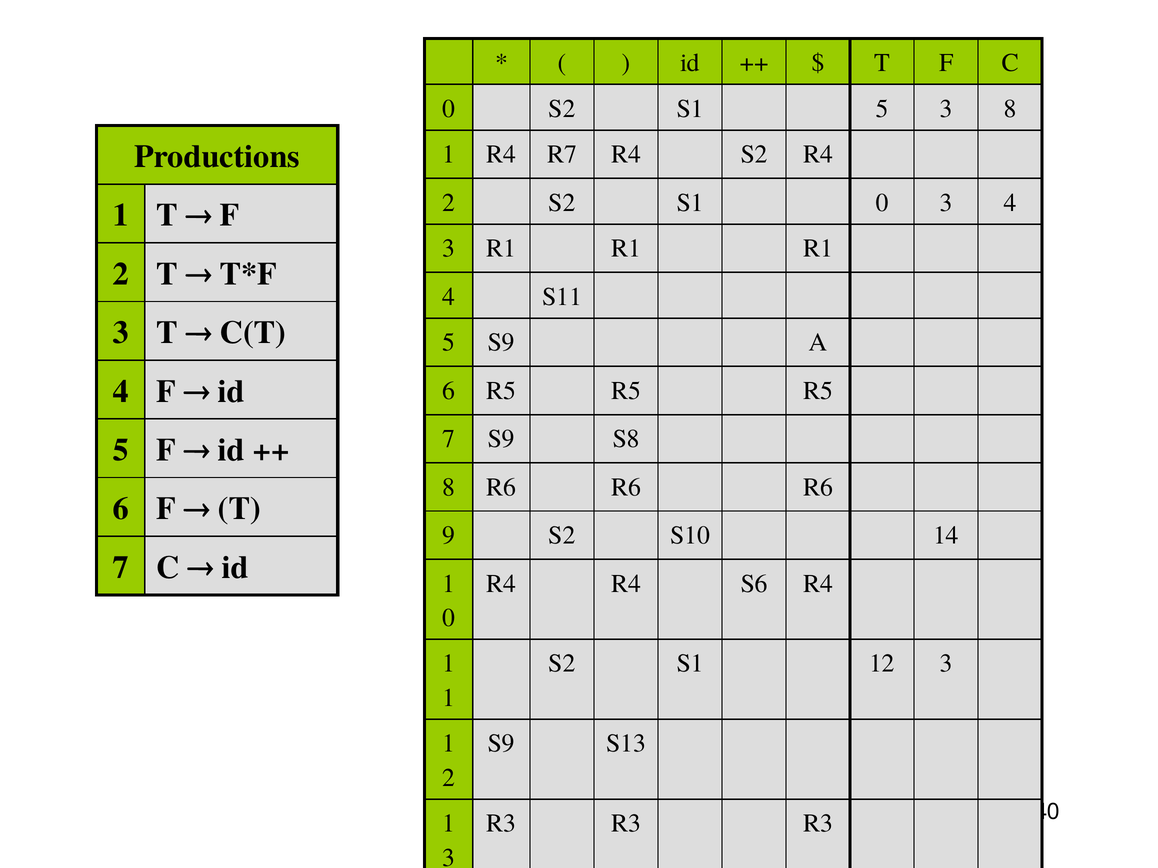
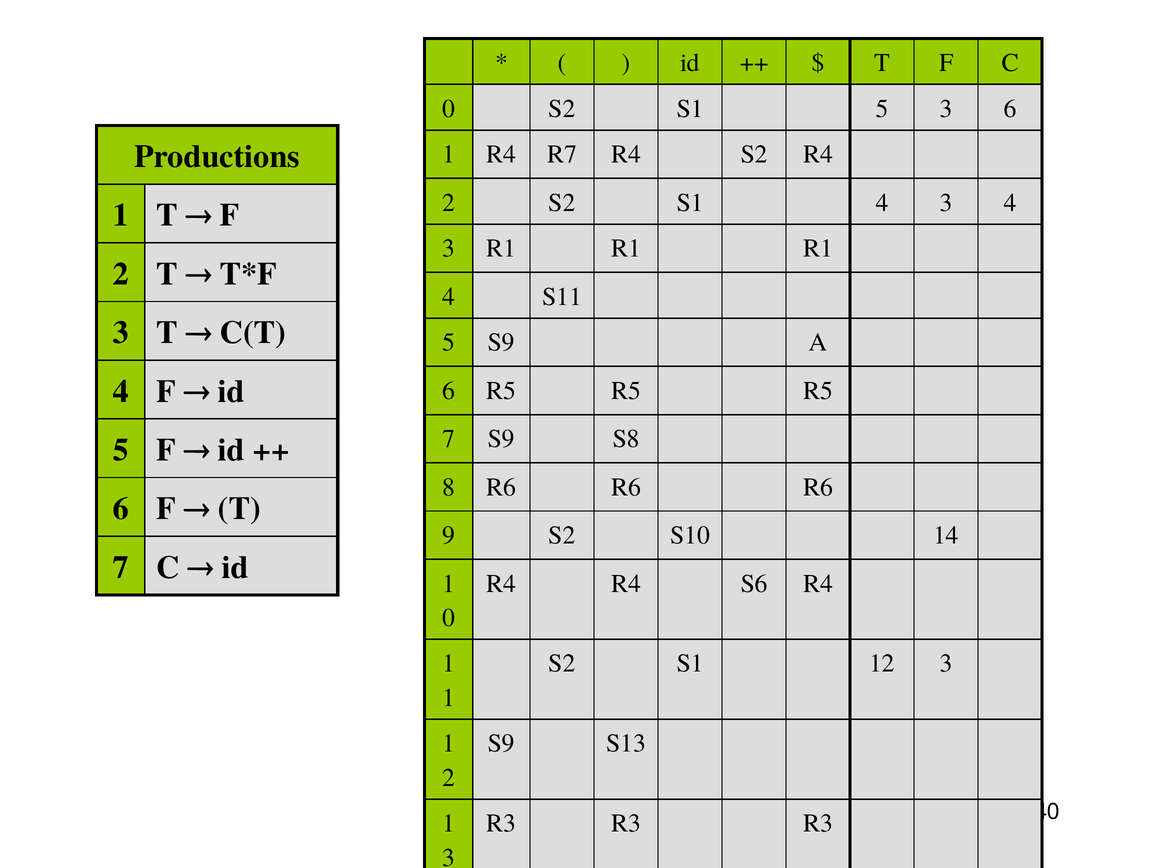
3 8: 8 -> 6
S1 0: 0 -> 4
